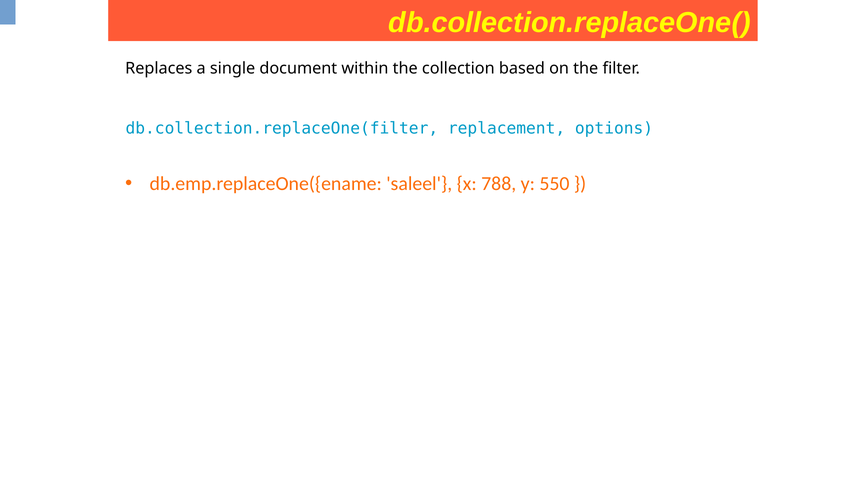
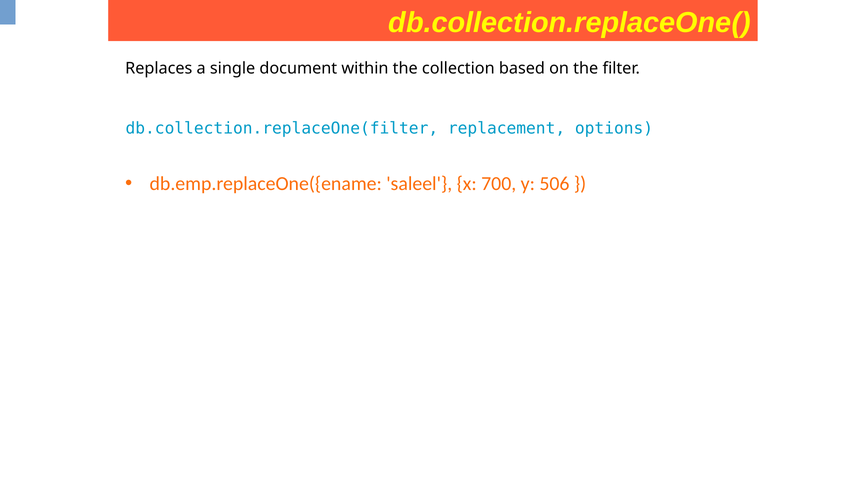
788: 788 -> 700
550: 550 -> 506
